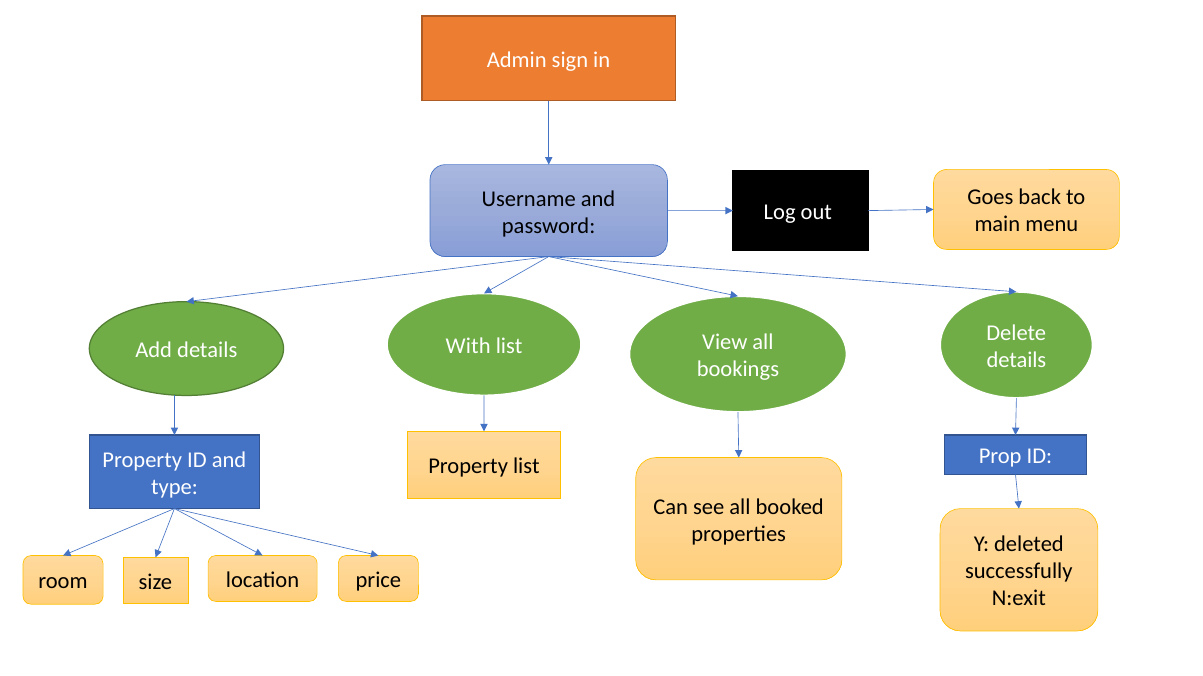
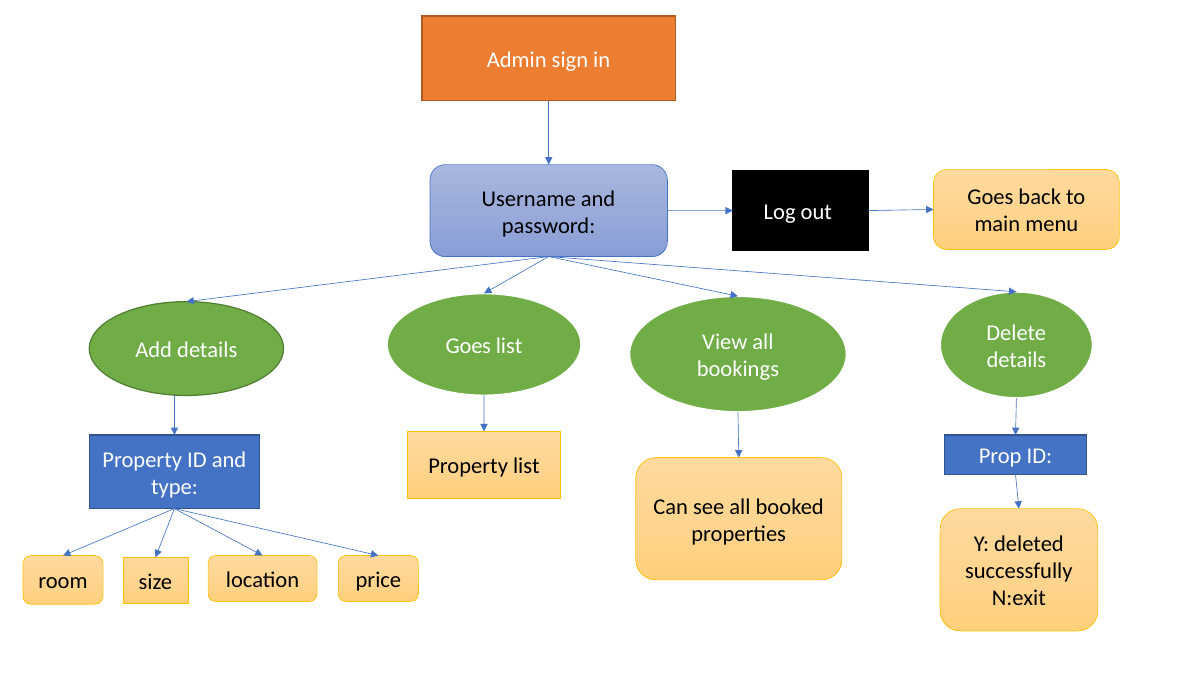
details With: With -> Goes
